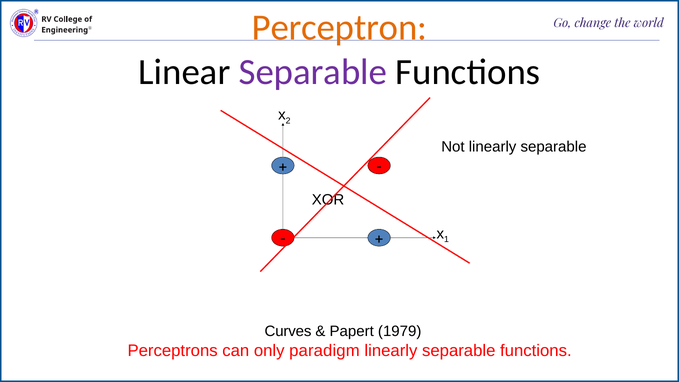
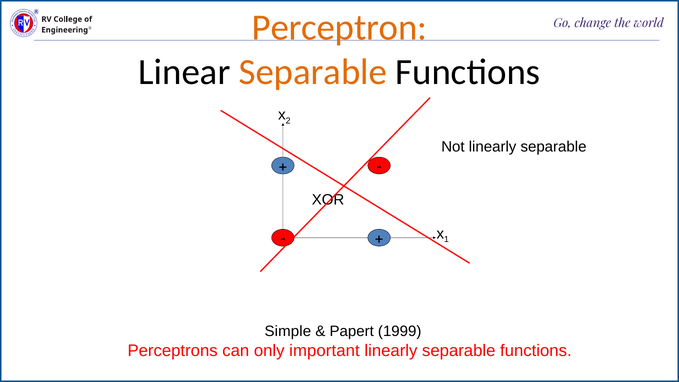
Separable at (313, 72) colour: purple -> orange
Curves: Curves -> Simple
1979: 1979 -> 1999
paradigm: paradigm -> important
